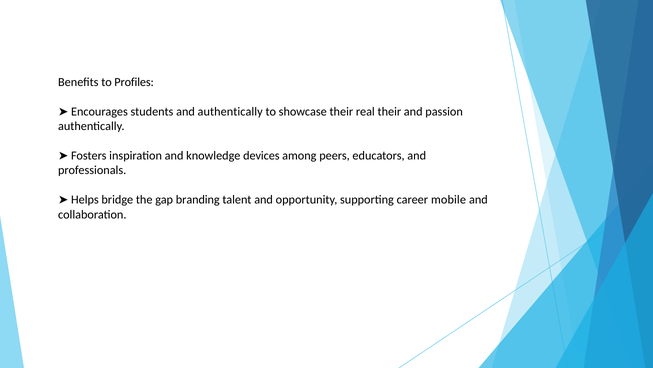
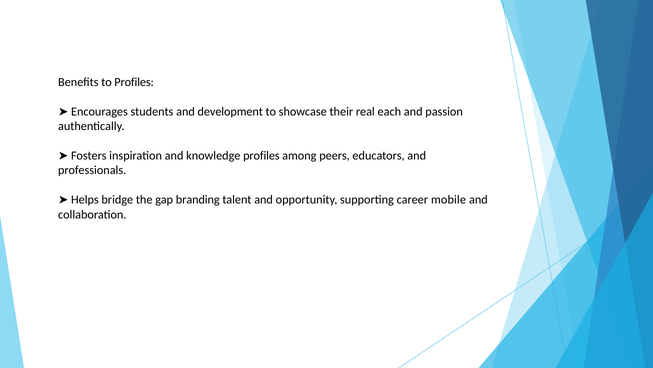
and authentically: authentically -> development
real their: their -> each
knowledge devices: devices -> profiles
